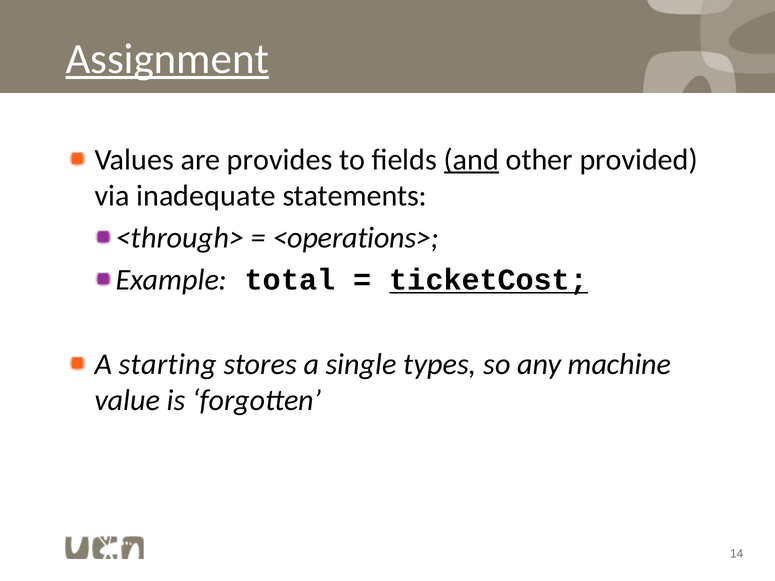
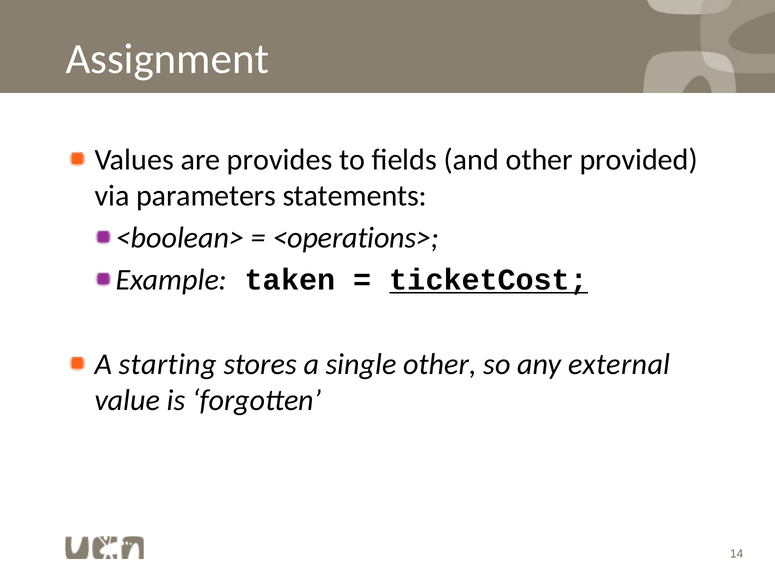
Assignment underline: present -> none
and underline: present -> none
inadequate: inadequate -> parameters
<through>: <through> -> <boolean>
total: total -> taken
single types: types -> other
machine: machine -> external
